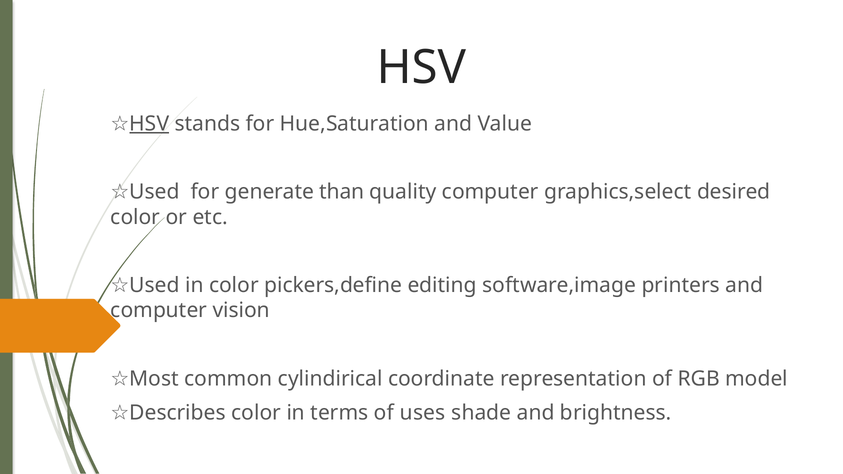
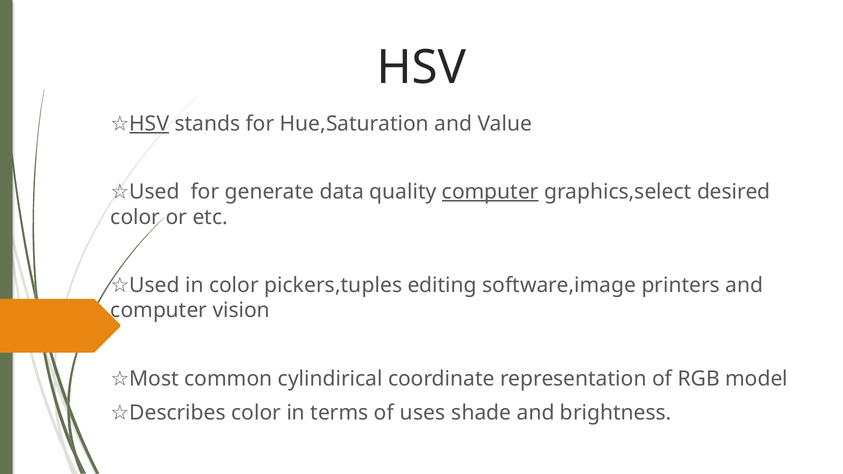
than: than -> data
computer at (490, 192) underline: none -> present
pickers,define: pickers,define -> pickers,tuples
